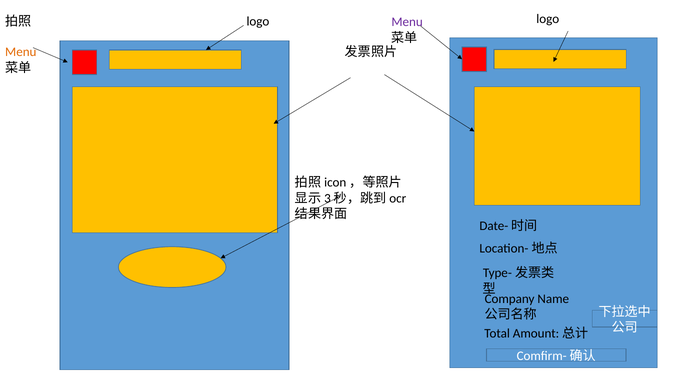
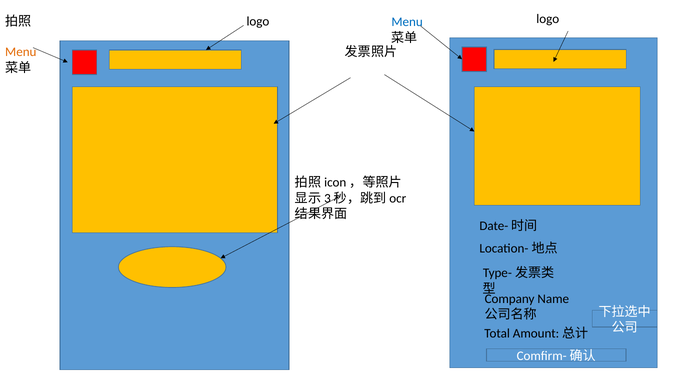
Menu at (407, 22) colour: purple -> blue
